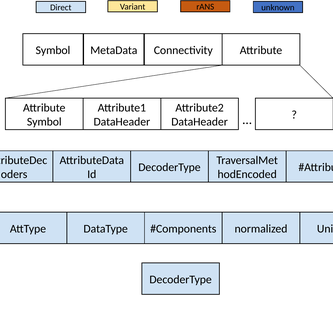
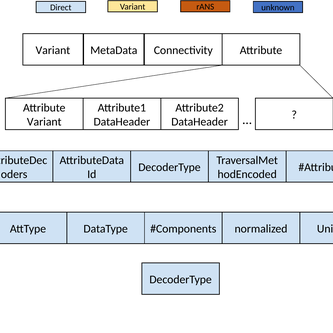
Symbol at (53, 50): Symbol -> Variant
Symbol at (44, 122): Symbol -> Variant
